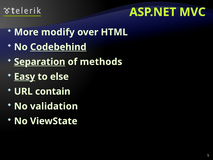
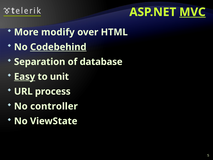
MVC underline: none -> present
Separation underline: present -> none
methods: methods -> database
else: else -> unit
contain: contain -> process
validation: validation -> controller
